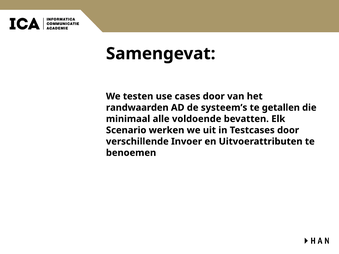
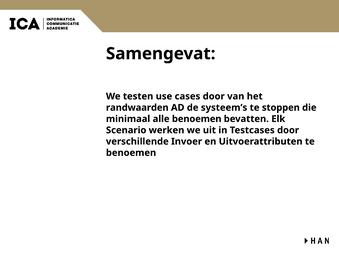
getallen: getallen -> stoppen
alle voldoende: voldoende -> benoemen
